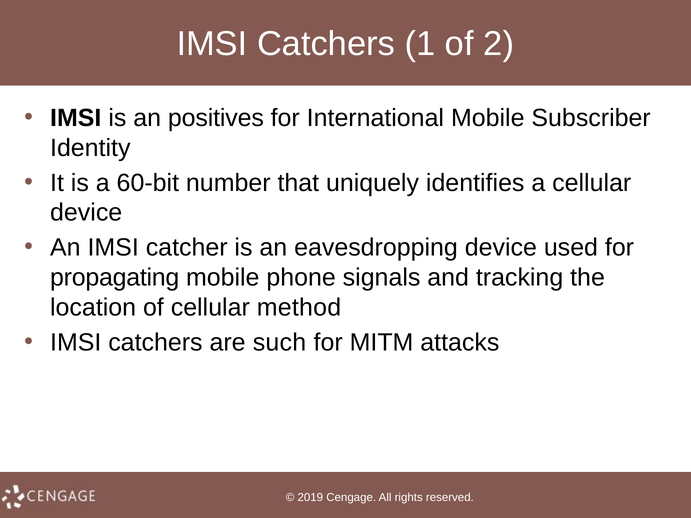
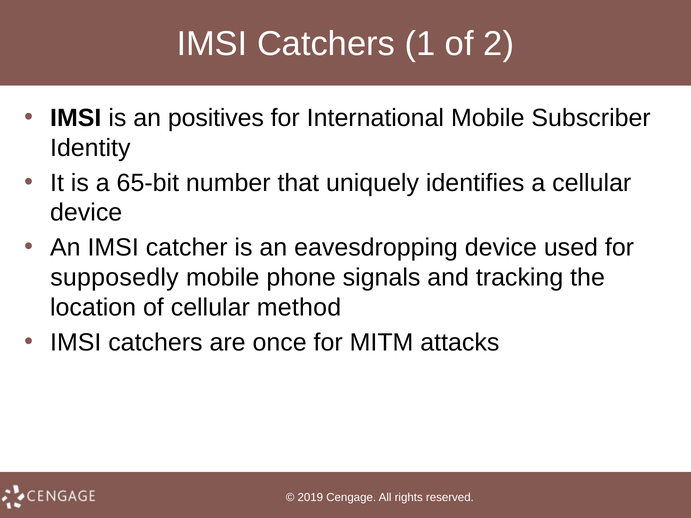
60-bit: 60-bit -> 65-bit
propagating: propagating -> supposedly
such: such -> once
